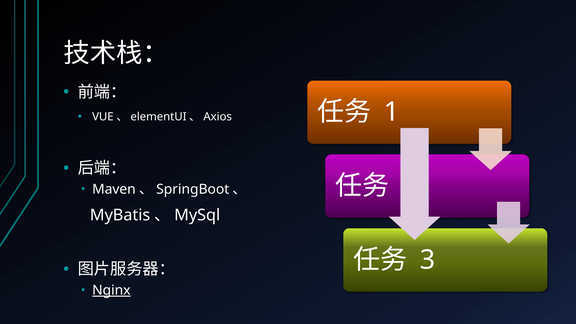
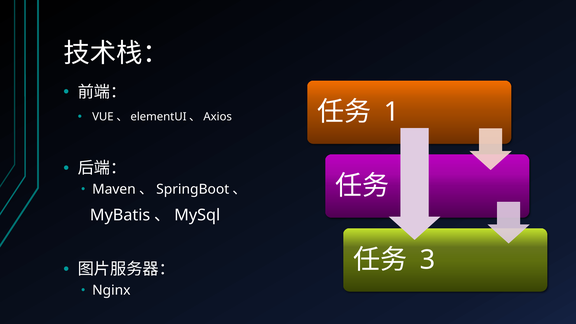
Nginx underline: present -> none
